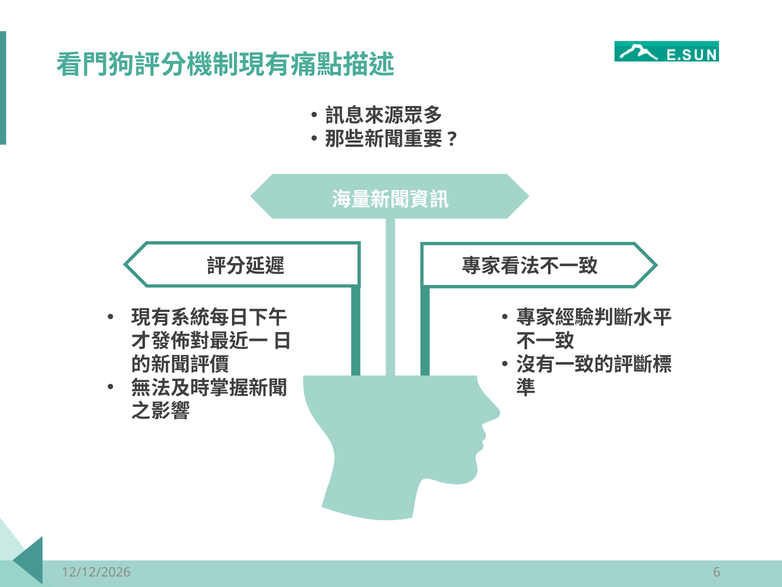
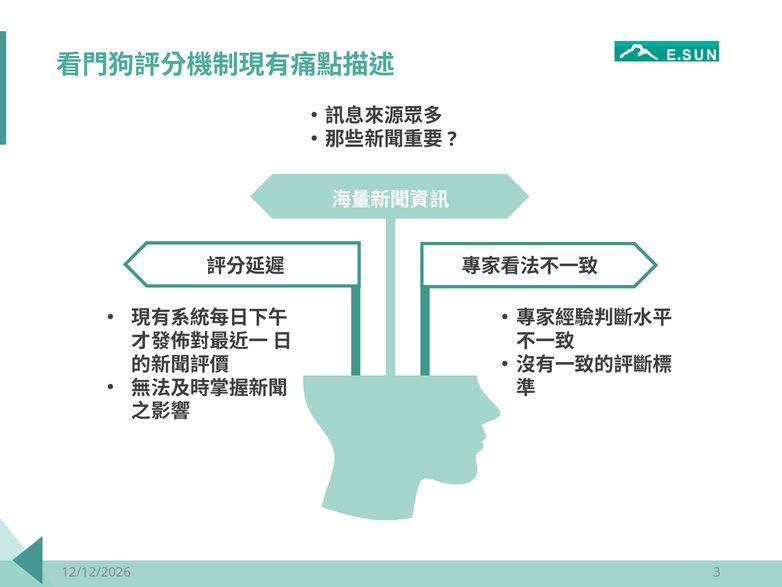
6: 6 -> 3
